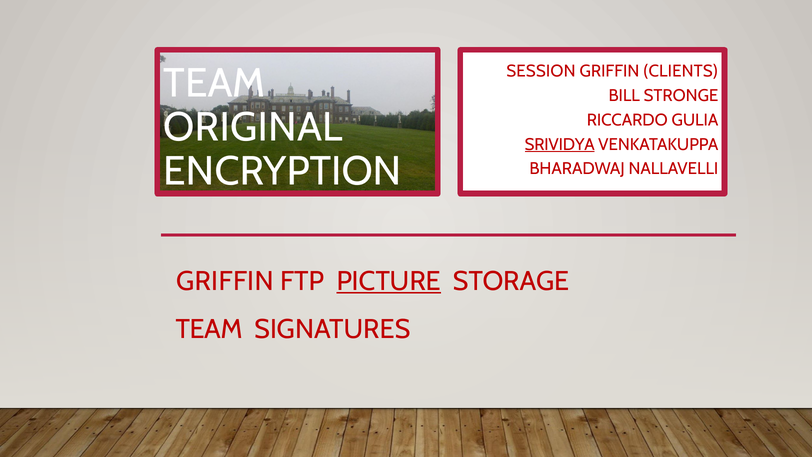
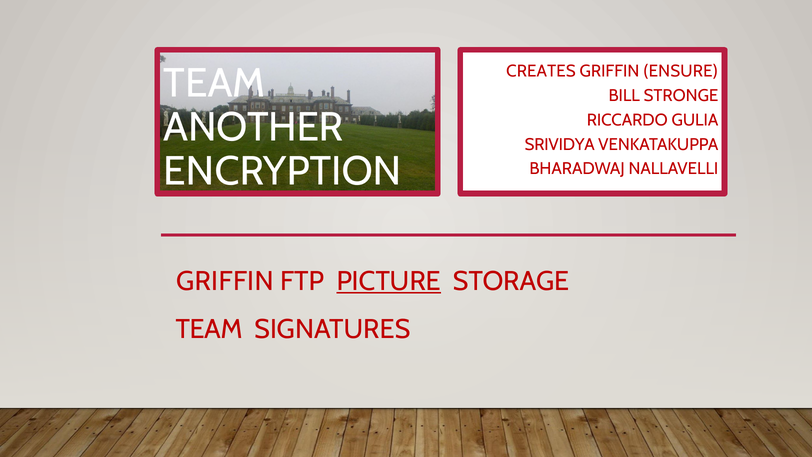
SESSION: SESSION -> CREATES
CLIENTS: CLIENTS -> ENSURE
ORIGINAL: ORIGINAL -> ANOTHER
SRIVIDYA underline: present -> none
